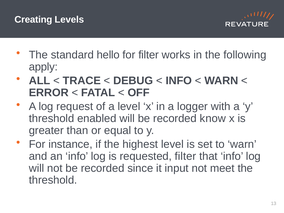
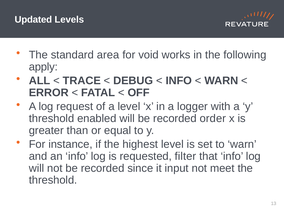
Creating: Creating -> Updated
hello: hello -> area
for filter: filter -> void
know: know -> order
